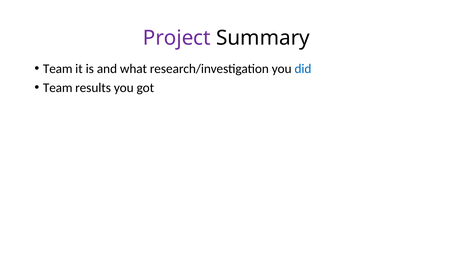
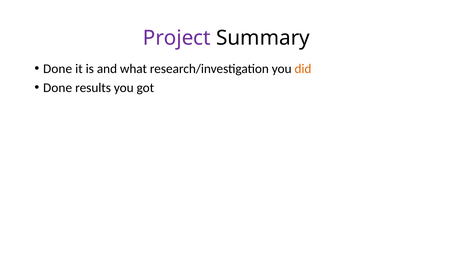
Team at (58, 69): Team -> Done
did colour: blue -> orange
Team at (58, 88): Team -> Done
